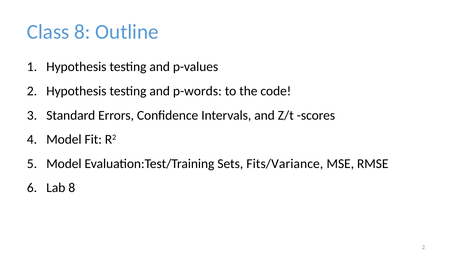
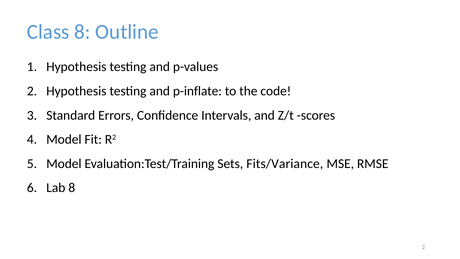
p-words: p-words -> p-inflate
